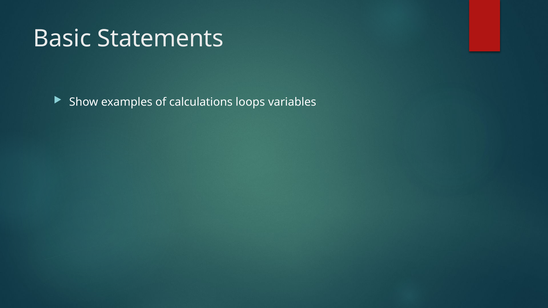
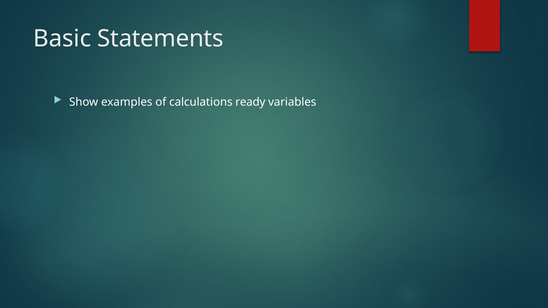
loops: loops -> ready
